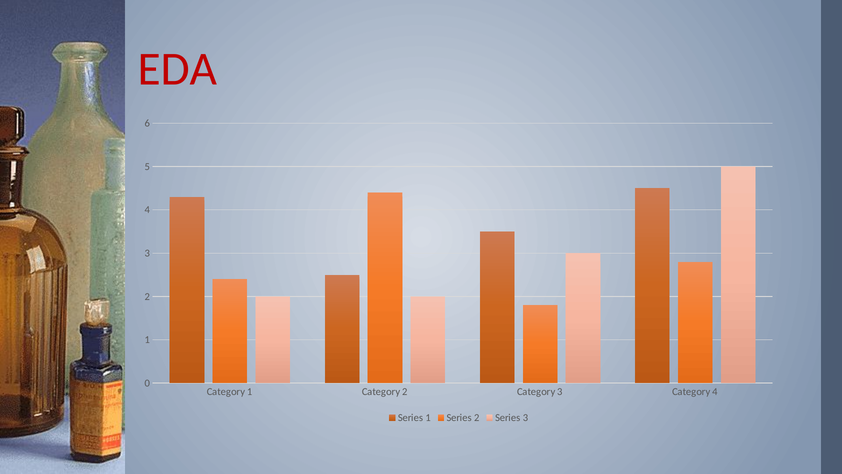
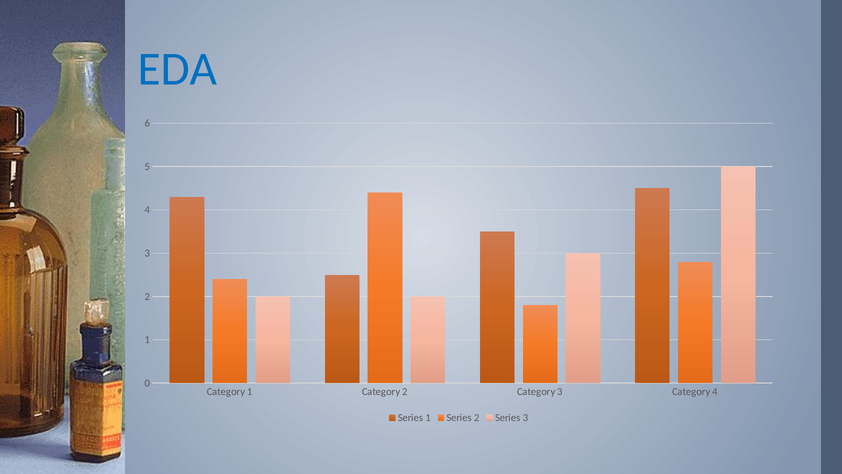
EDA colour: red -> blue
